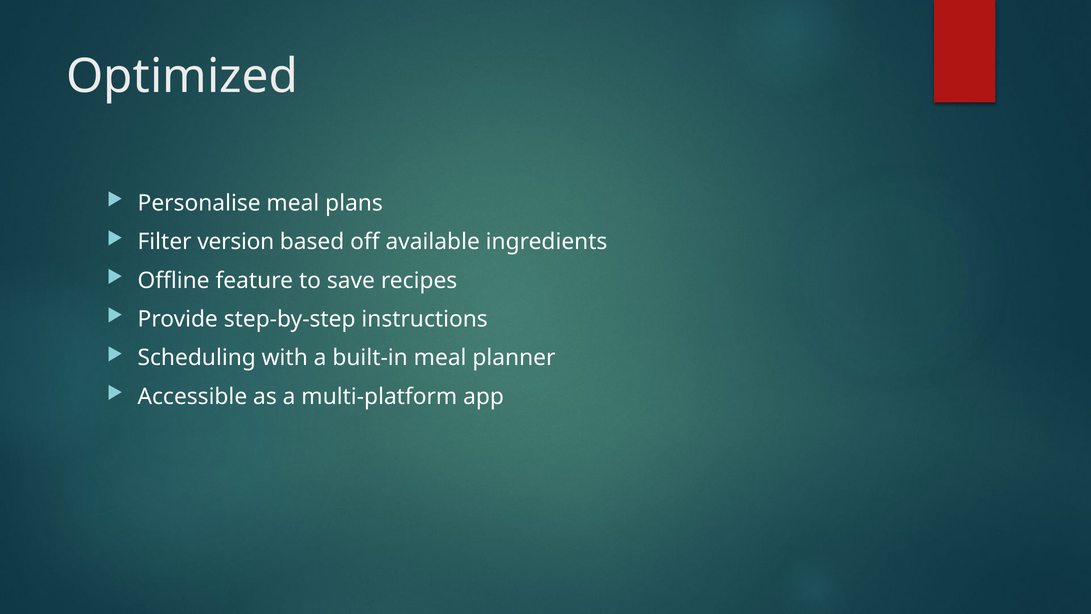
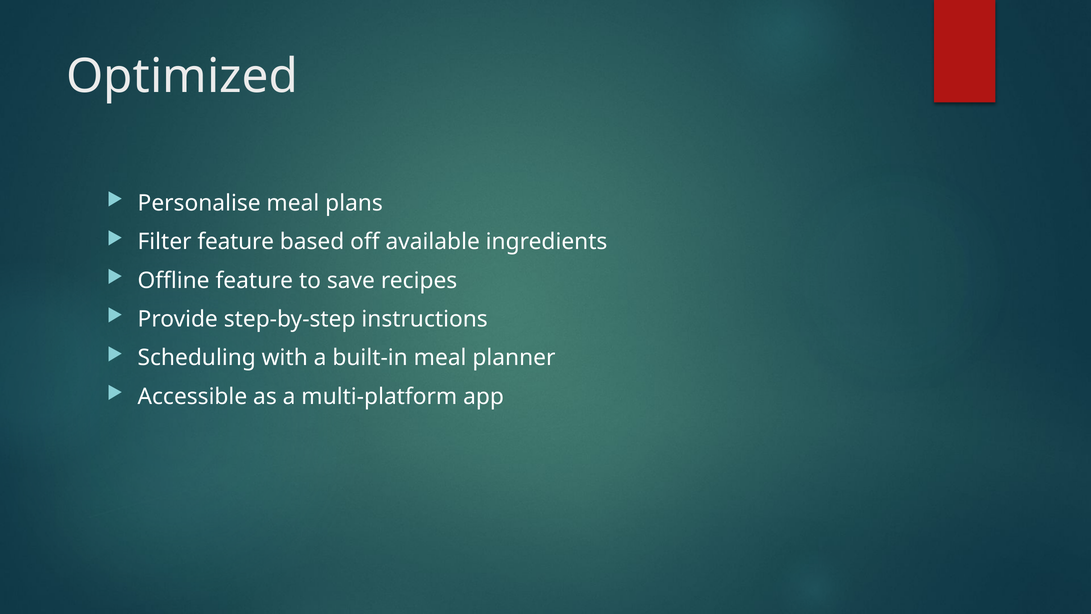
Filter version: version -> feature
